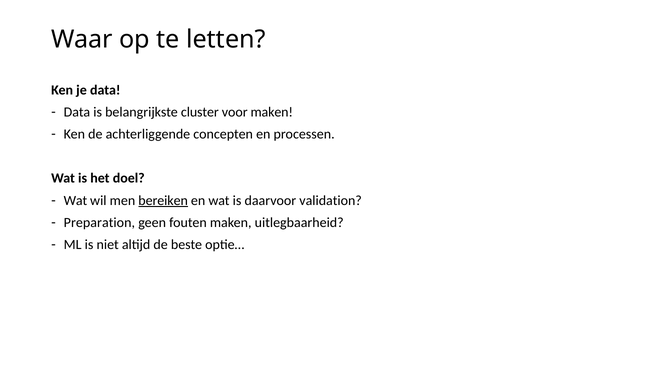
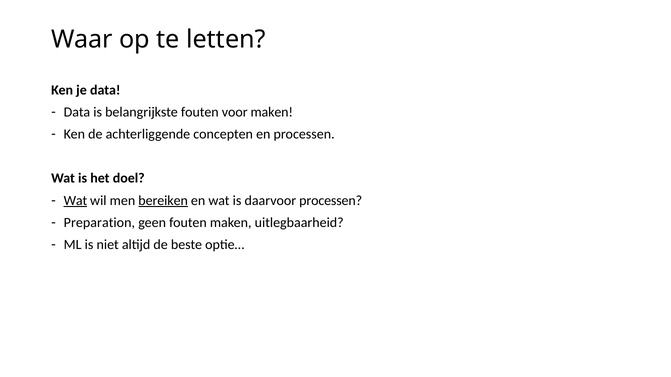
belangrijkste cluster: cluster -> fouten
Wat at (75, 201) underline: none -> present
daarvoor validation: validation -> processen
